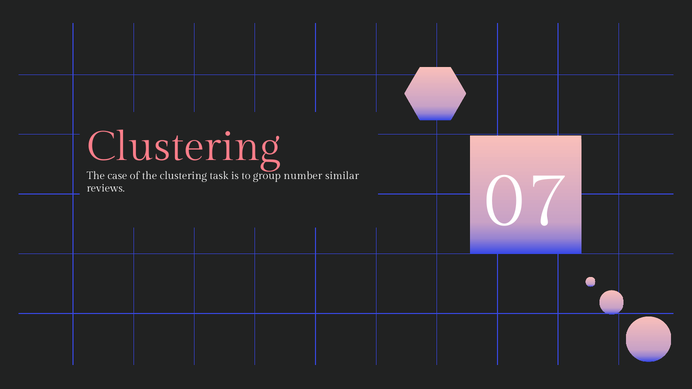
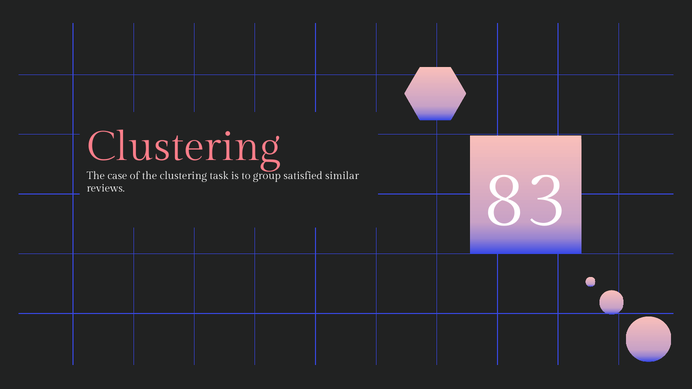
number: number -> satisfied
07: 07 -> 83
